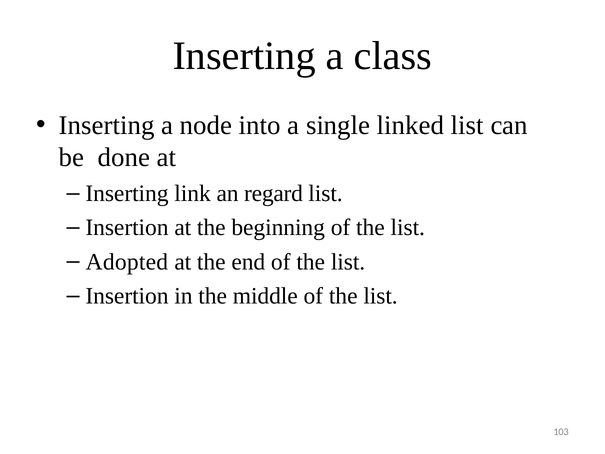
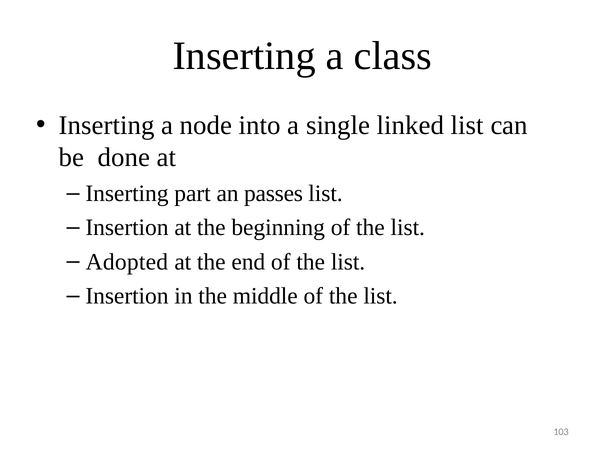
link: link -> part
regard: regard -> passes
